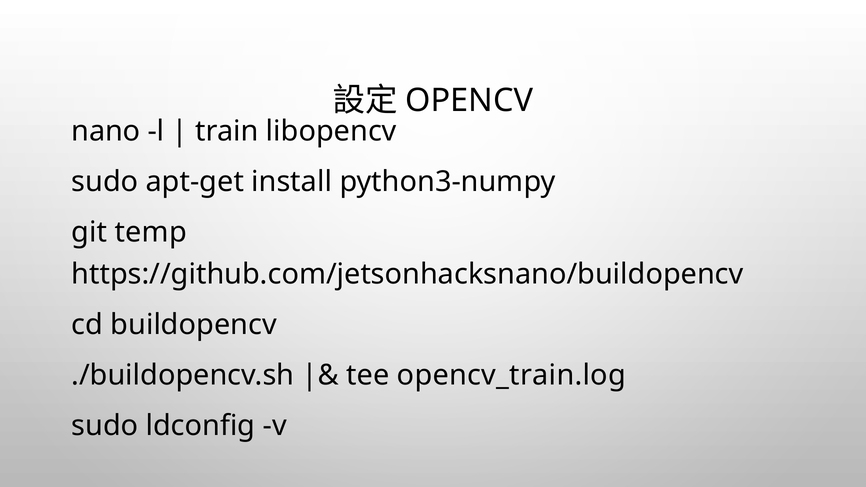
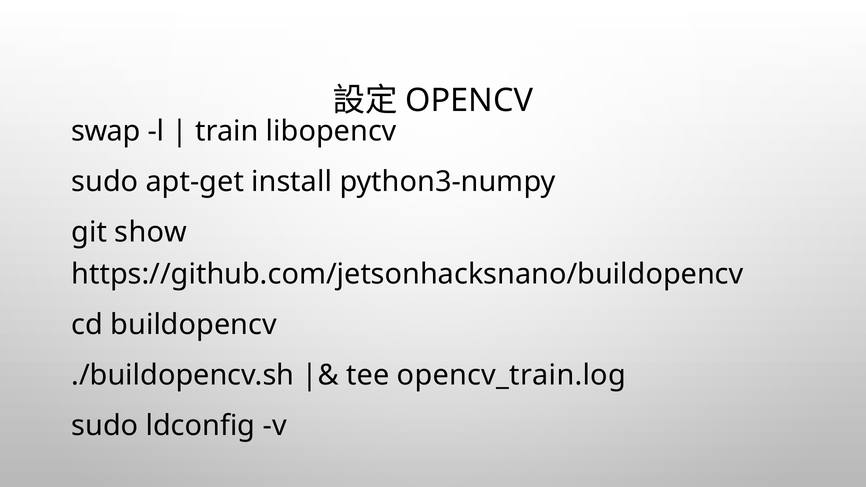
nano: nano -> swap
temp: temp -> show
